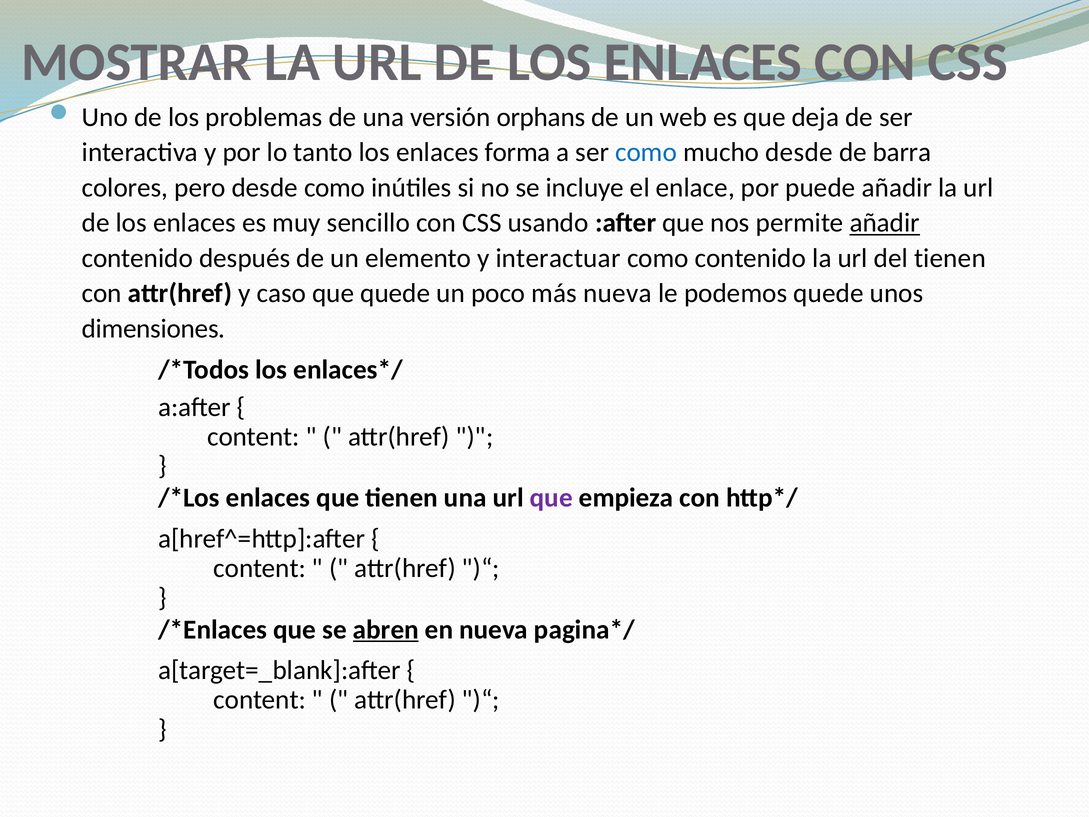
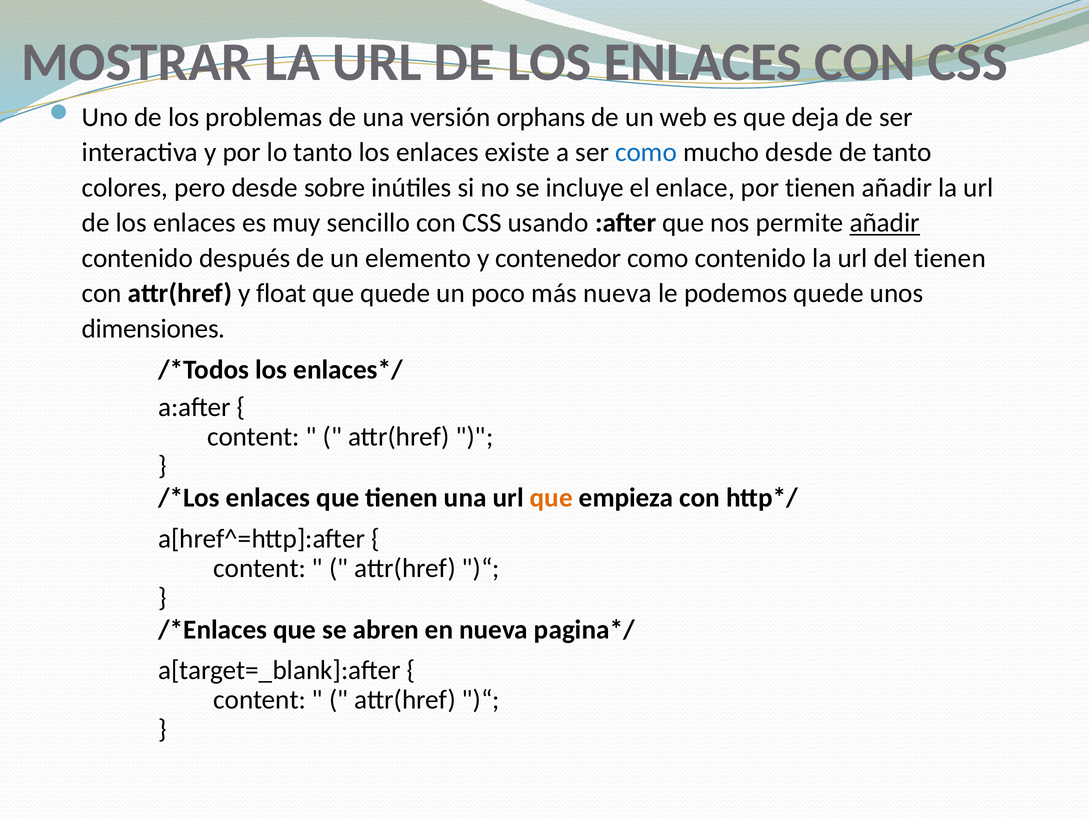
forma: forma -> existe
de barra: barra -> tanto
desde como: como -> sobre
por puede: puede -> tienen
interactuar: interactuar -> contenedor
caso: caso -> float
que at (551, 498) colour: purple -> orange
abren underline: present -> none
